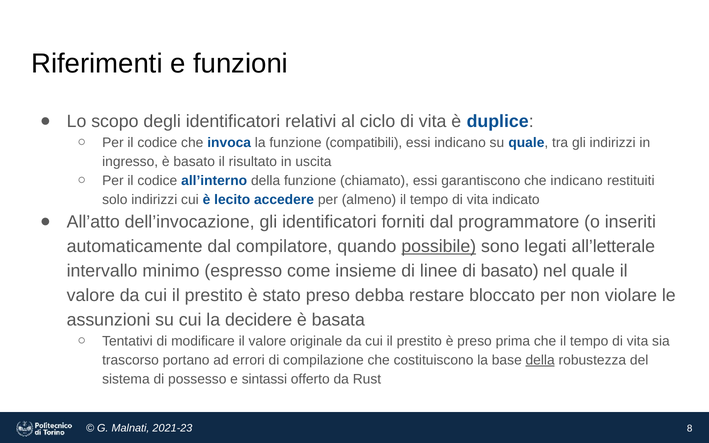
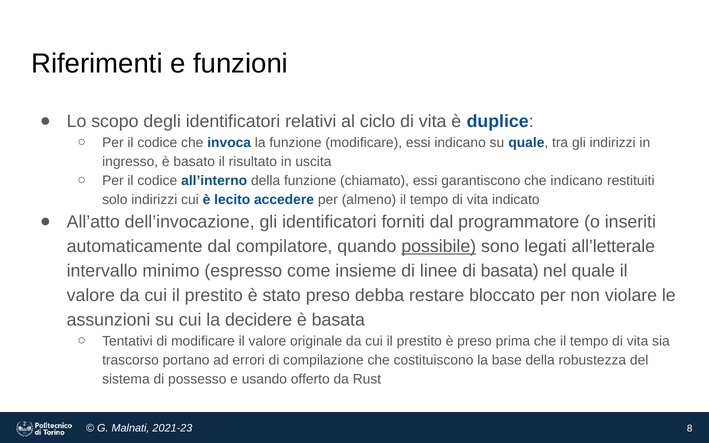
funzione compatibili: compatibili -> modificare
di basato: basato -> basata
della at (540, 360) underline: present -> none
sintassi: sintassi -> usando
